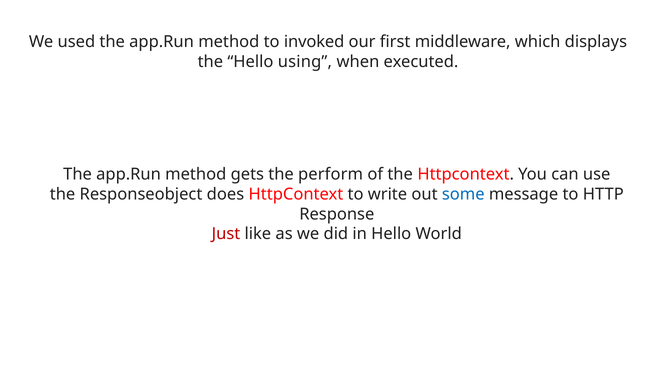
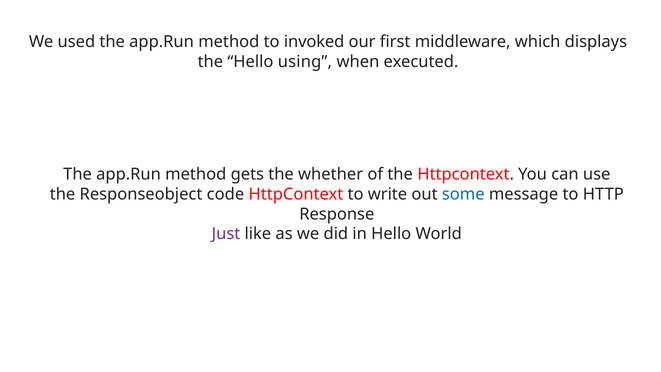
perform: perform -> whether
does: does -> code
Just colour: red -> purple
